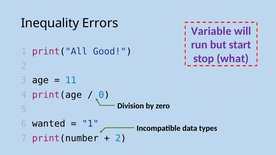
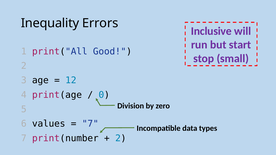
Variable: Variable -> Inclusive
what: what -> small
11: 11 -> 12
wanted: wanted -> values
1 at (90, 124): 1 -> 7
